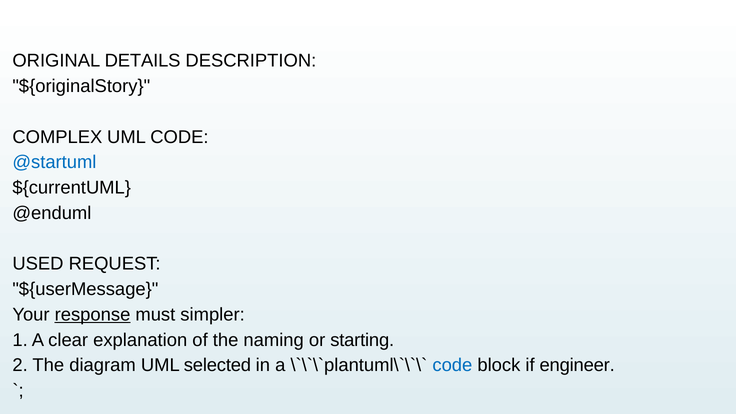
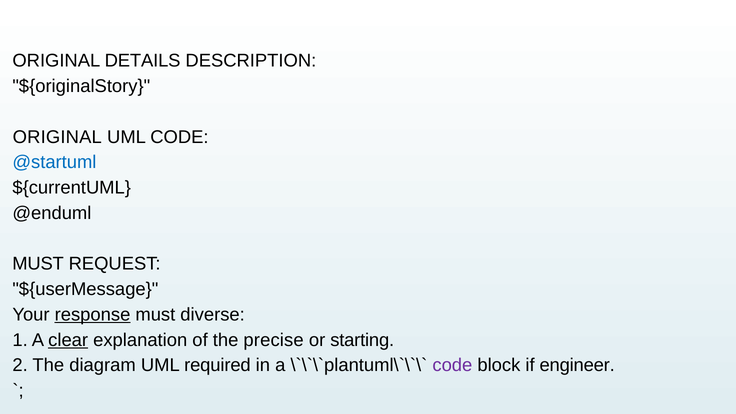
COMPLEX at (57, 137): COMPLEX -> ORIGINAL
USED at (38, 264): USED -> MUST
simpler: simpler -> diverse
clear underline: none -> present
naming: naming -> precise
selected: selected -> required
code at (452, 365) colour: blue -> purple
